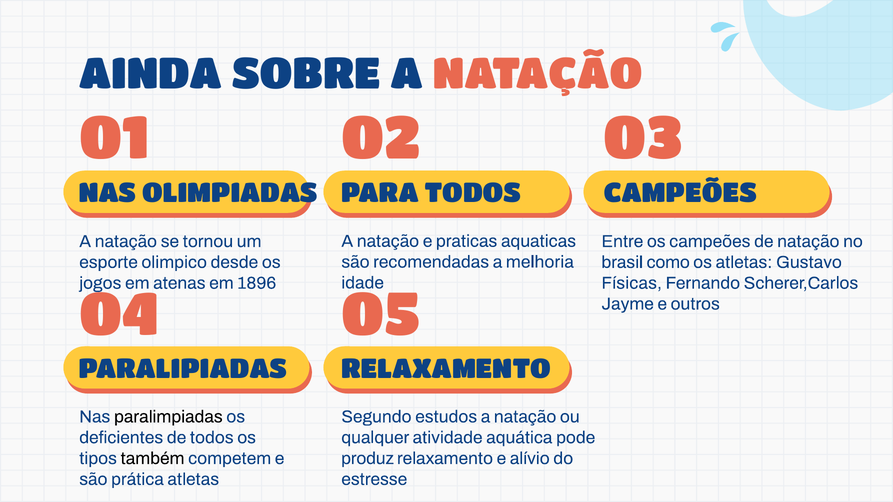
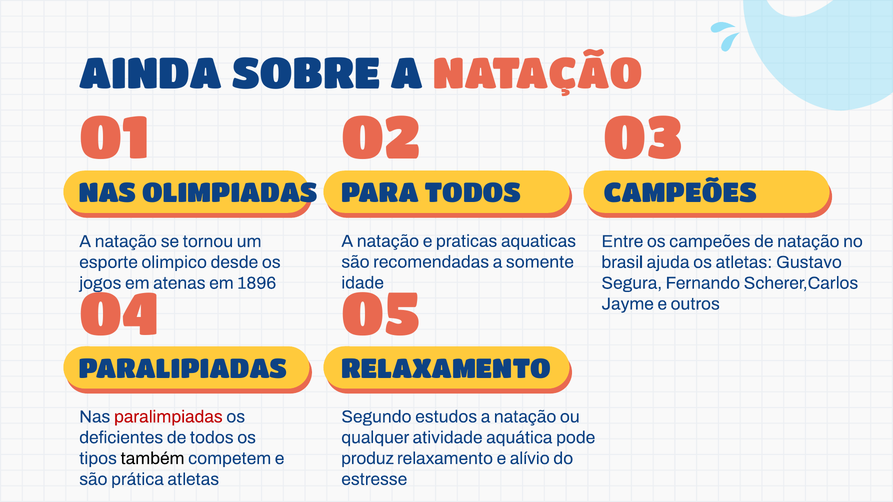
melhoria: melhoria -> somente
como: como -> ajuda
Físicas: Físicas -> Segura
paralimpiadas colour: black -> red
